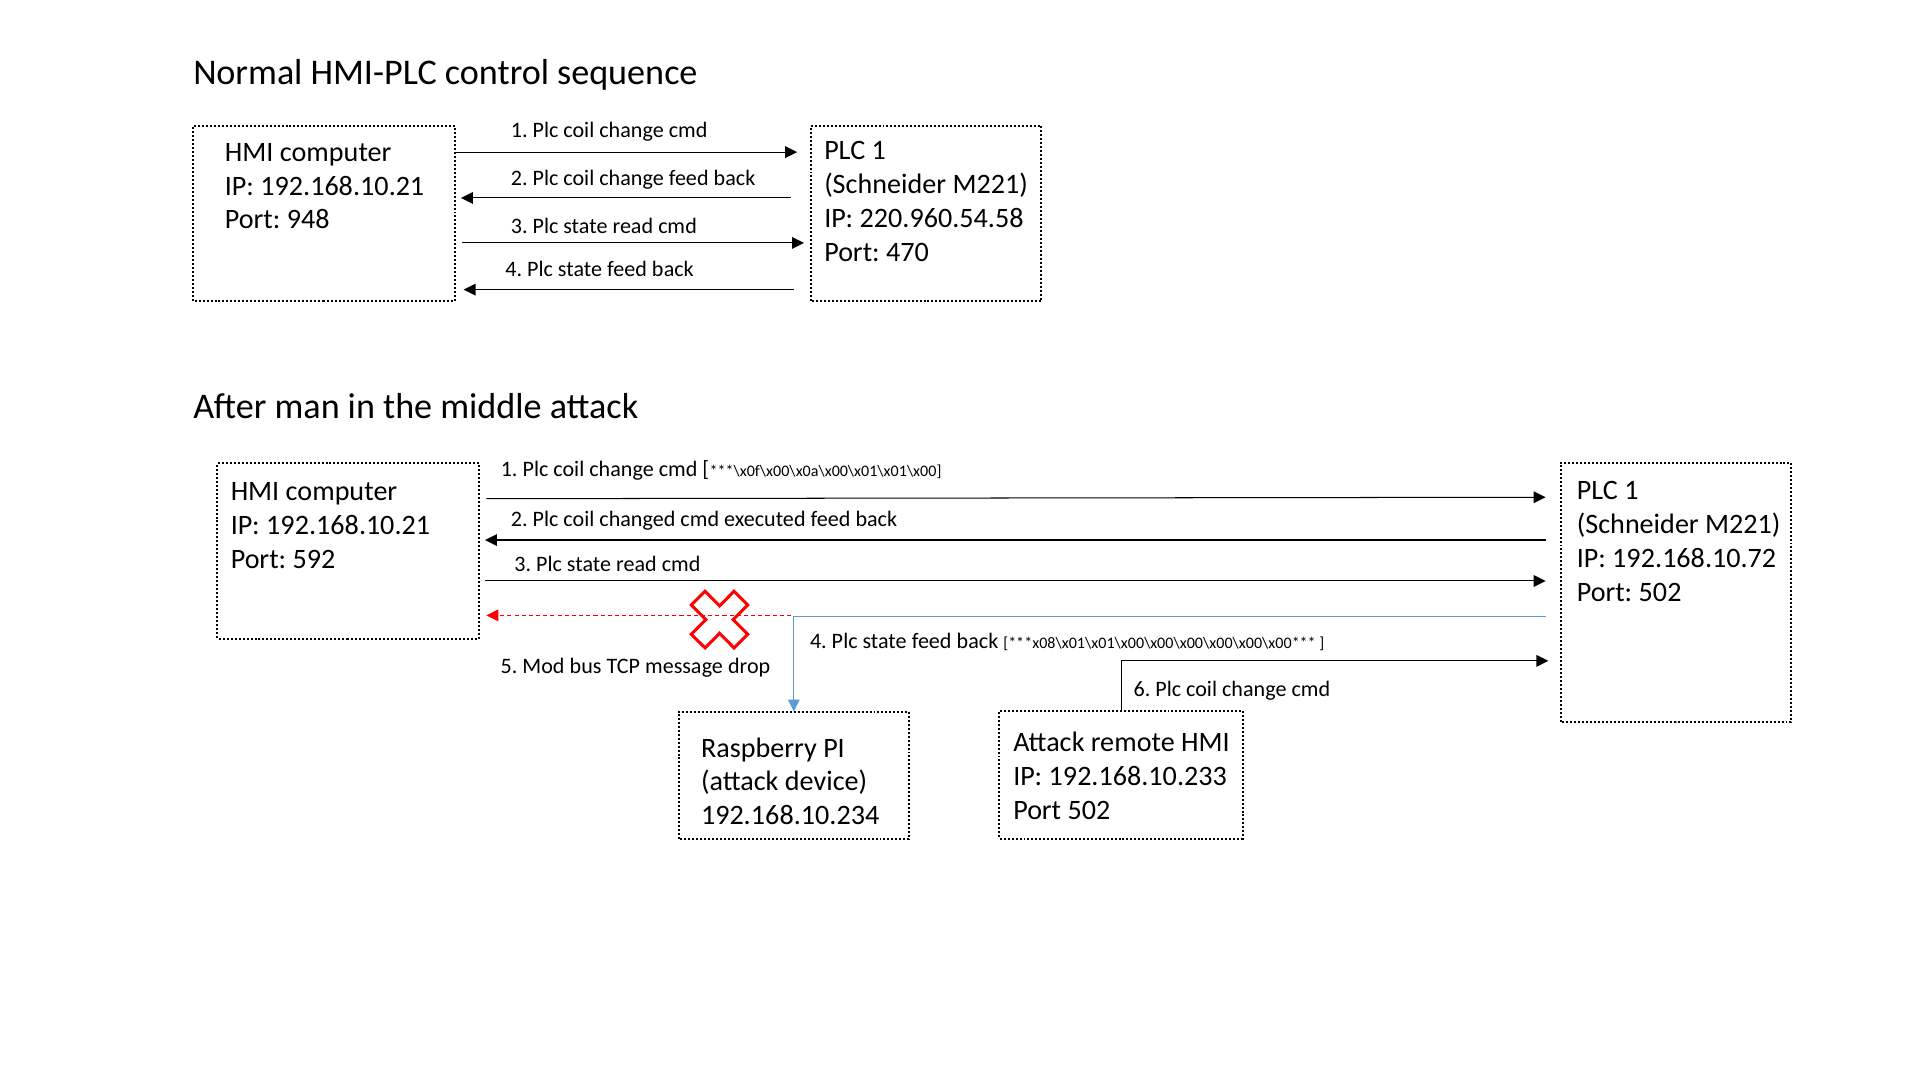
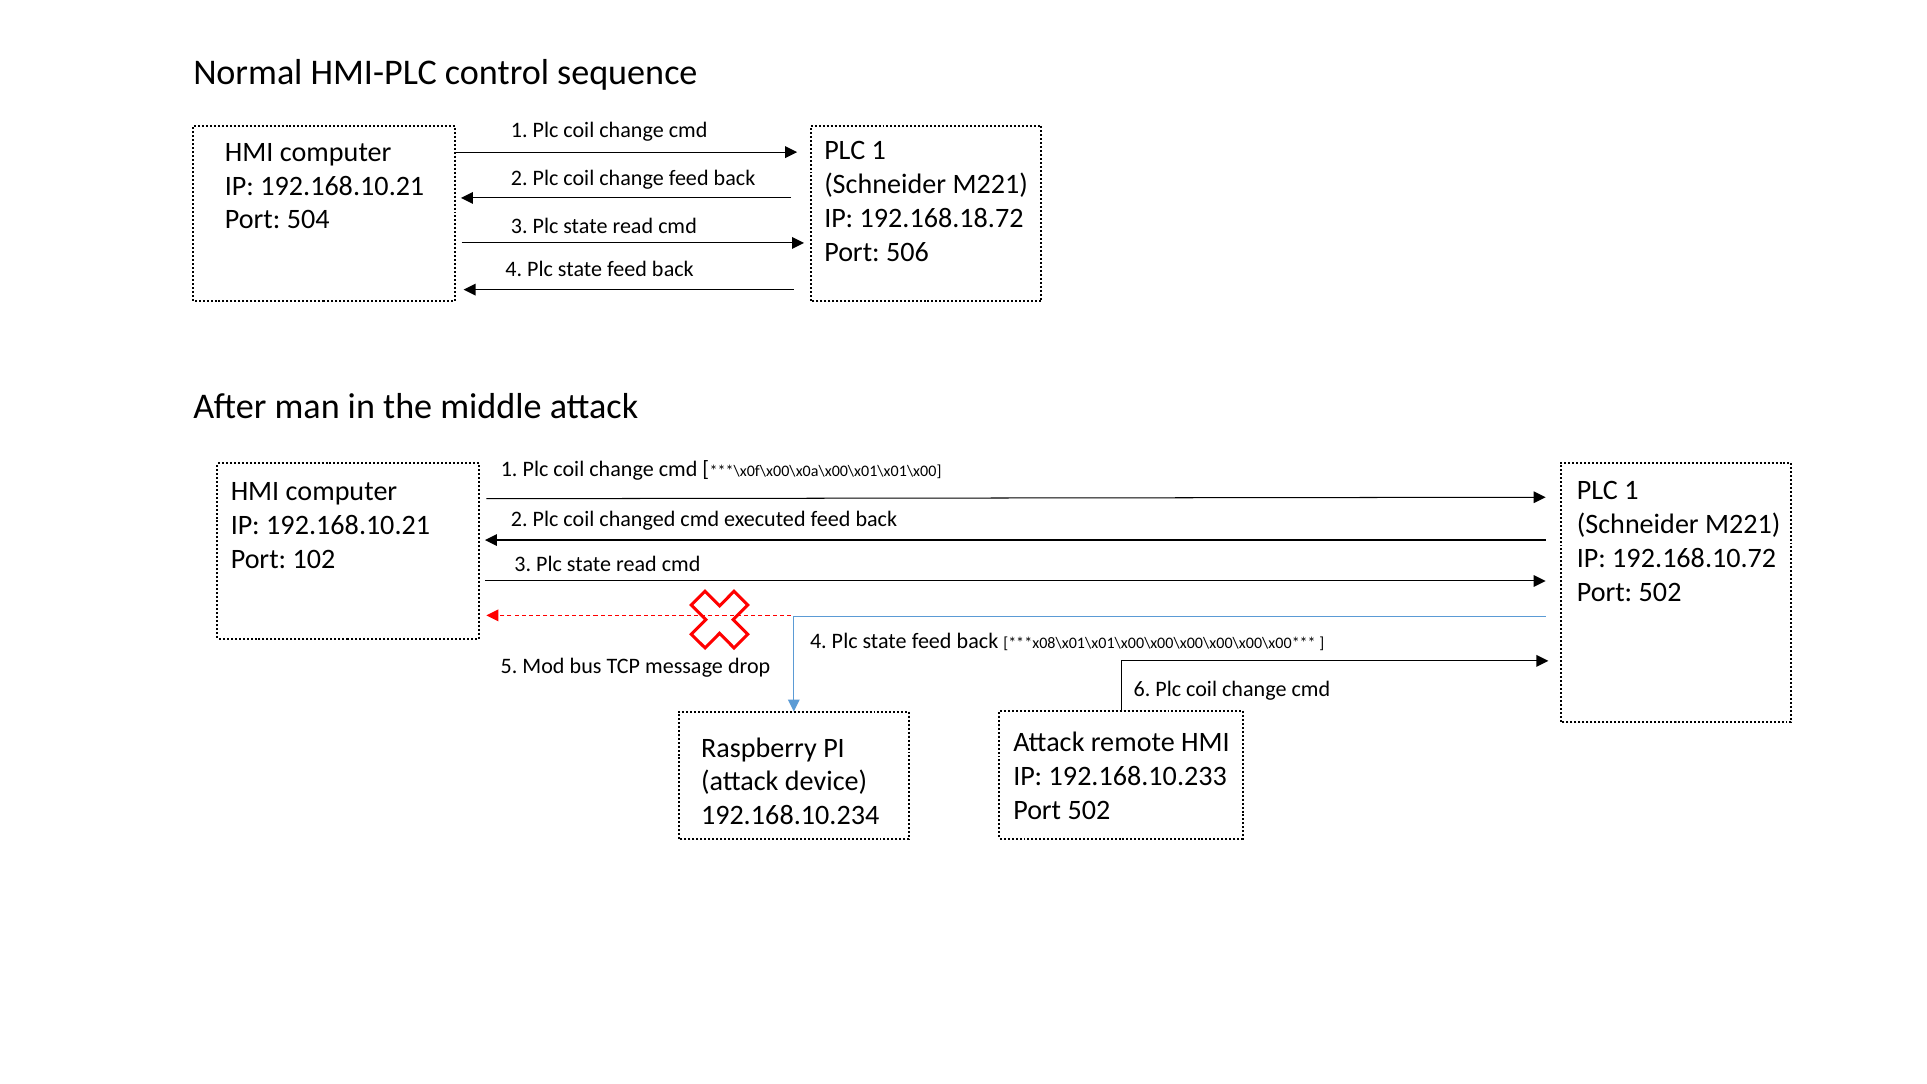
220.960.54.58: 220.960.54.58 -> 192.168.18.72
948: 948 -> 504
470: 470 -> 506
592: 592 -> 102
